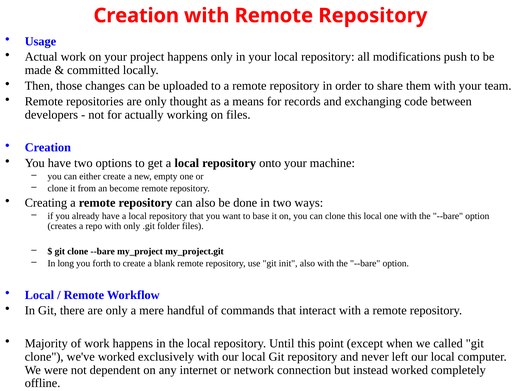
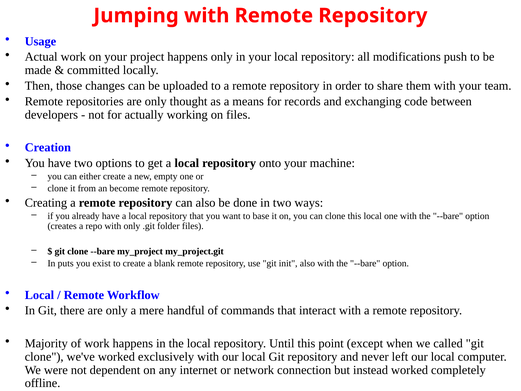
Creation at (136, 16): Creation -> Jumping
long: long -> puts
forth: forth -> exist
